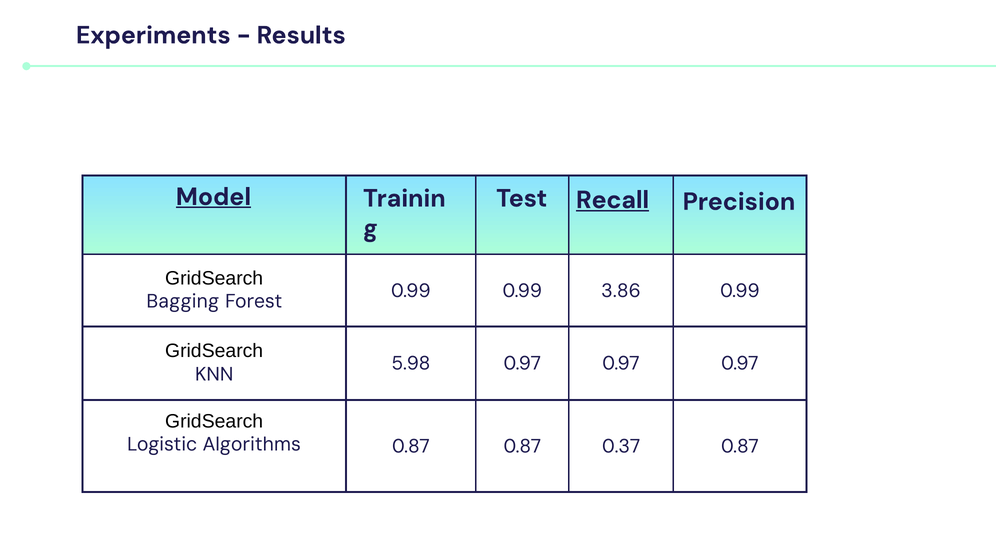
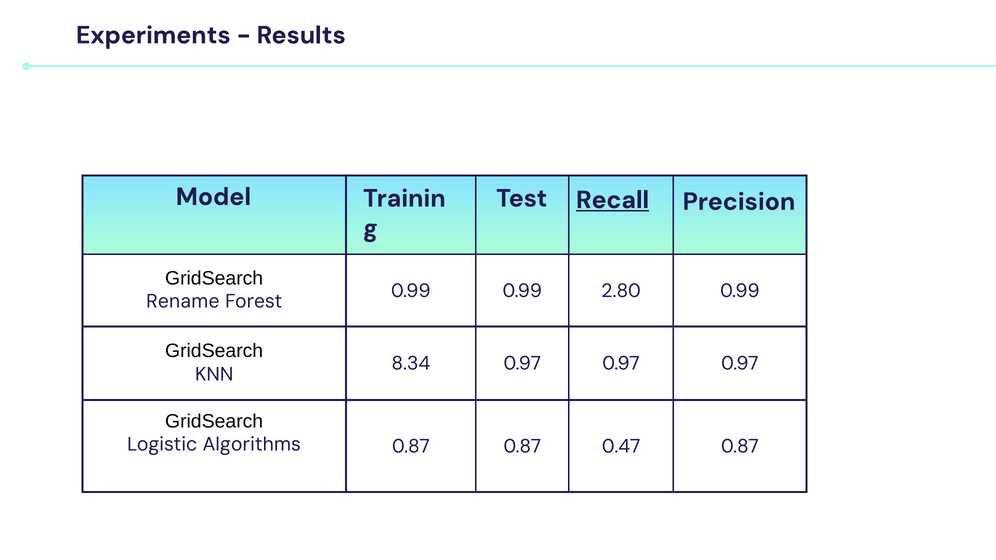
Model underline: present -> none
3.86: 3.86 -> 2.80
Bagging: Bagging -> Rename
5.98: 5.98 -> 8.34
0.37: 0.37 -> 0.47
